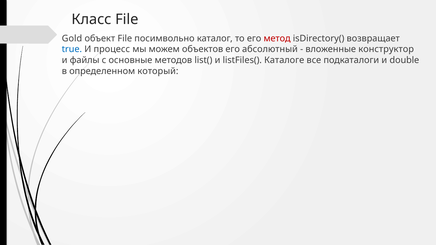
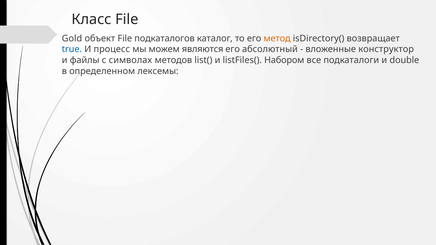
посимвольно: посимвольно -> подкаталогов
метод colour: red -> orange
объектов: объектов -> являются
основные: основные -> символах
Каталоге: Каталоге -> Набором
который: который -> лексемы
